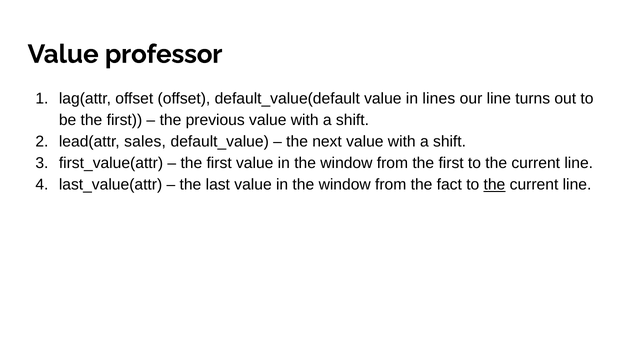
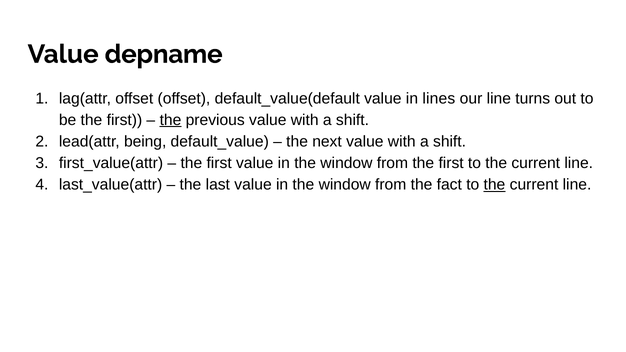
professor: professor -> depname
the at (170, 120) underline: none -> present
sales: sales -> being
